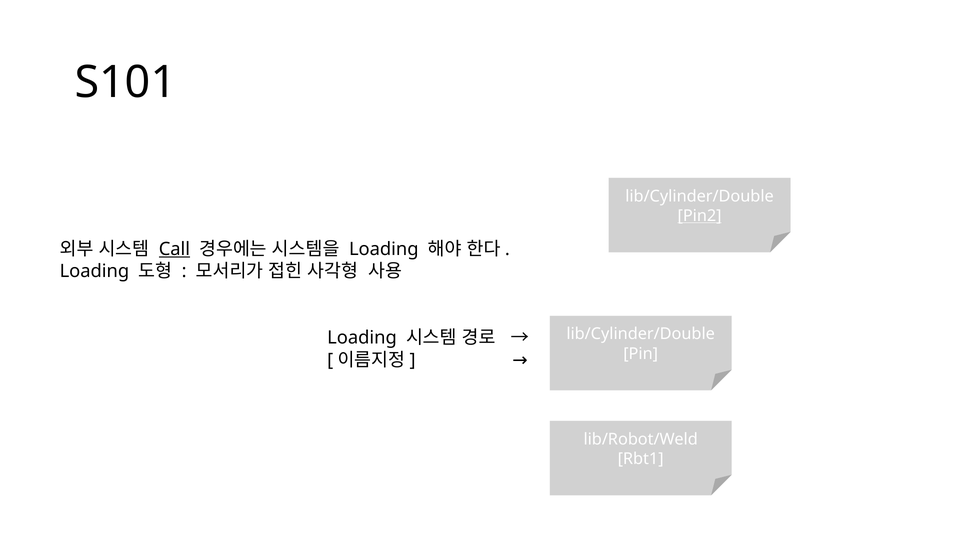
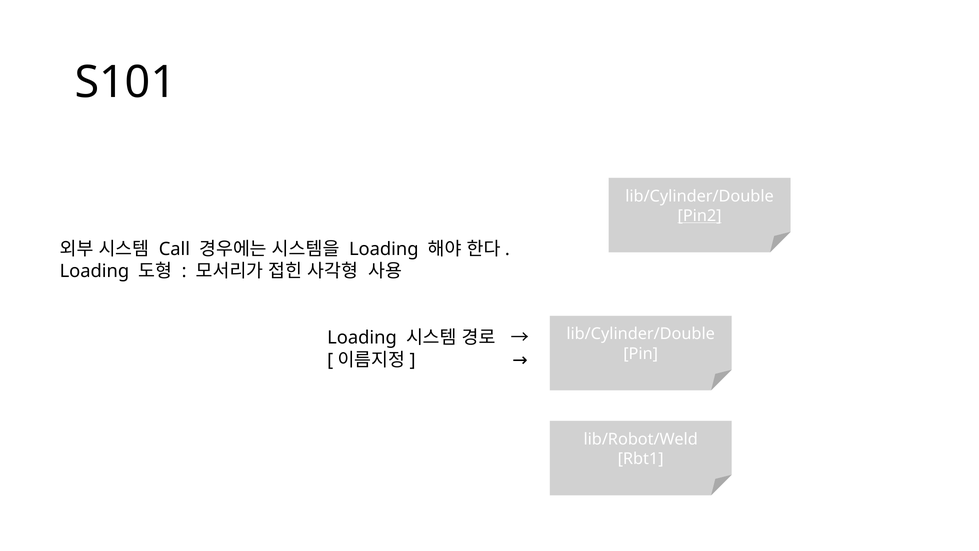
Call underline: present -> none
